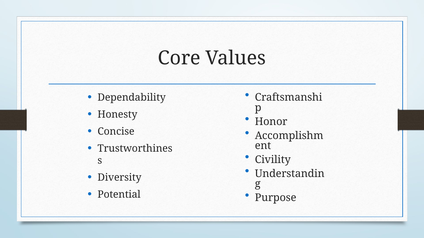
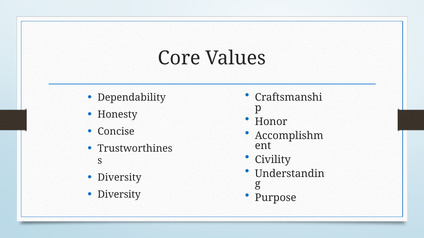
Potential at (119, 195): Potential -> Diversity
